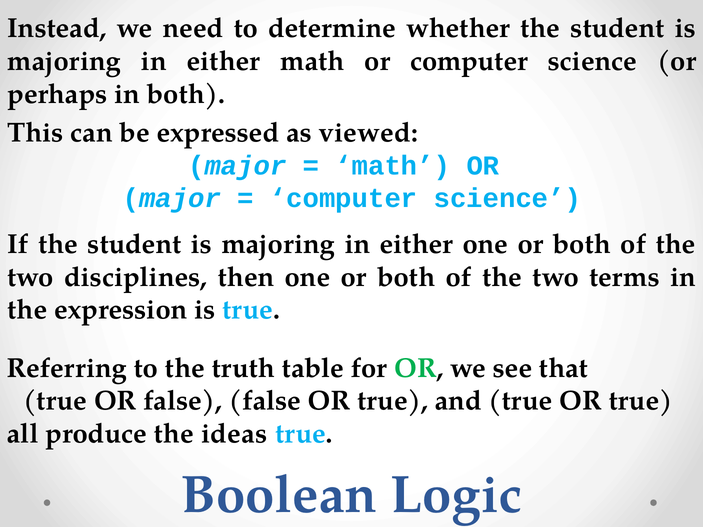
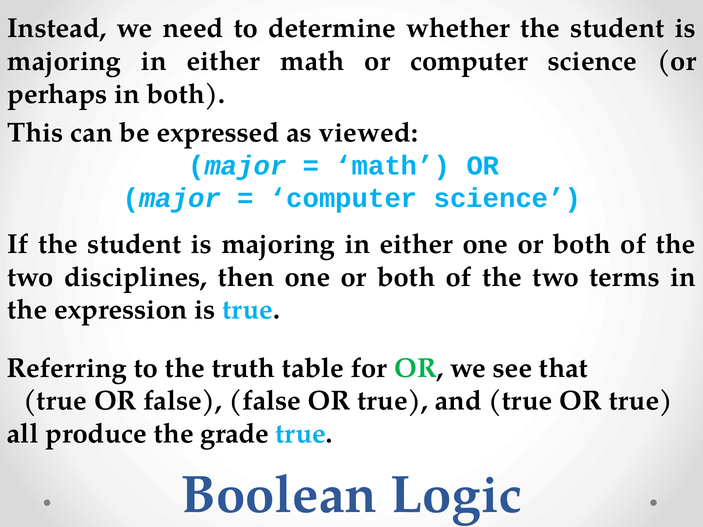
ideas: ideas -> grade
